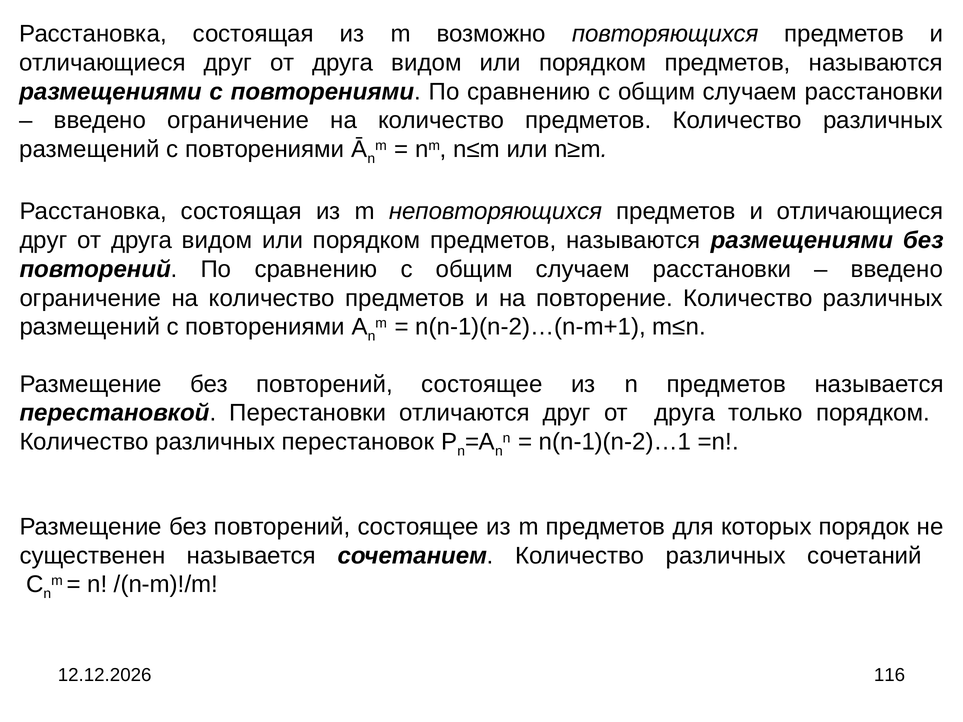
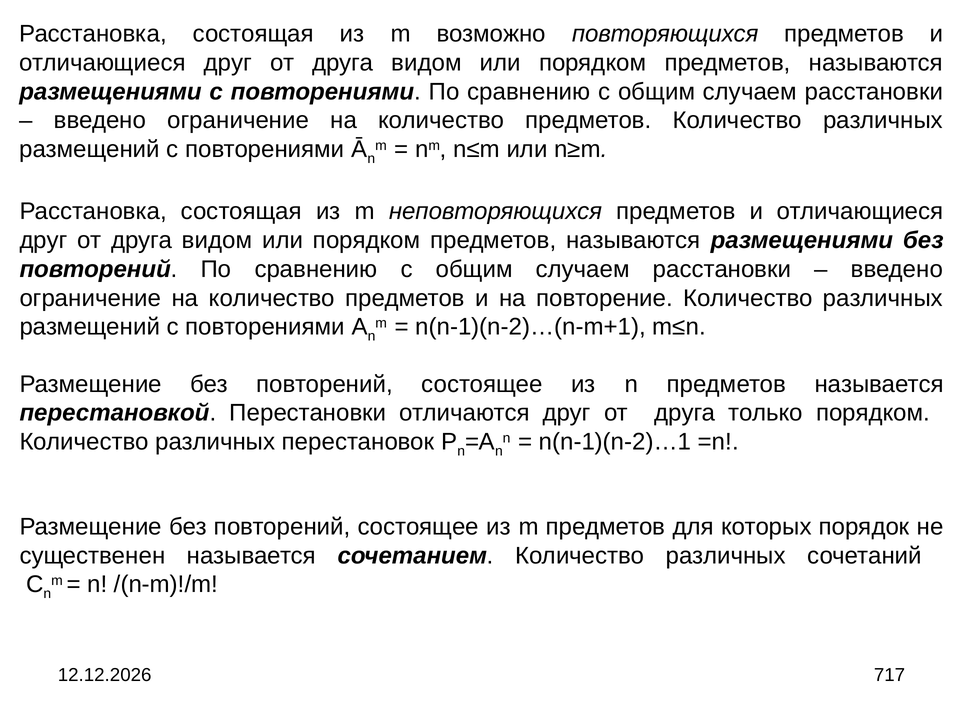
116: 116 -> 717
